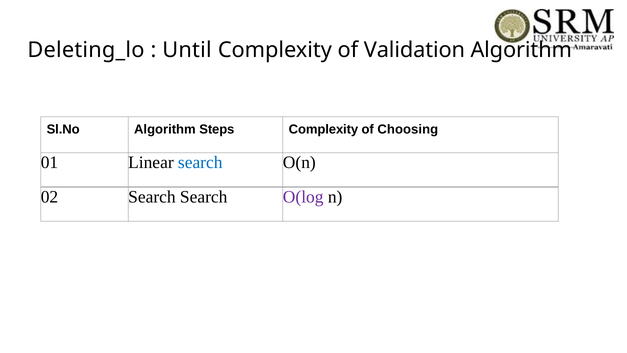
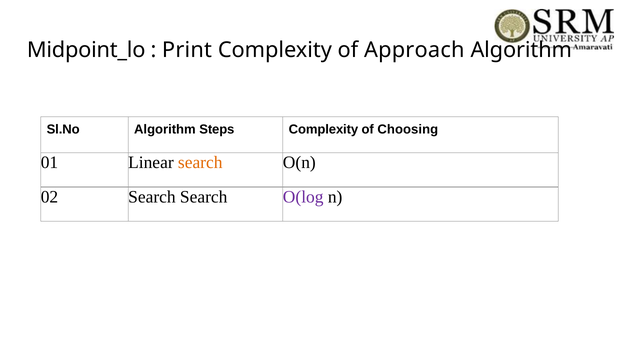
Deleting_lo: Deleting_lo -> Midpoint_lo
Until: Until -> Print
Validation: Validation -> Approach
search at (200, 162) colour: blue -> orange
